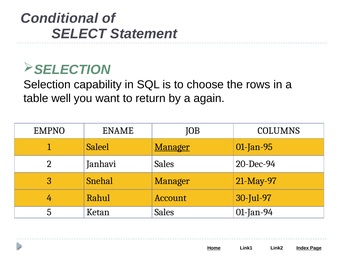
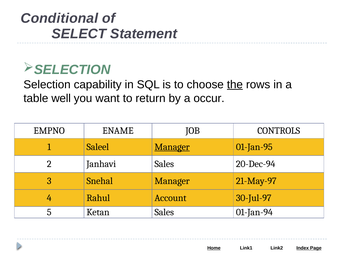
the underline: none -> present
again: again -> occur
COLUMNS: COLUMNS -> CONTROLS
